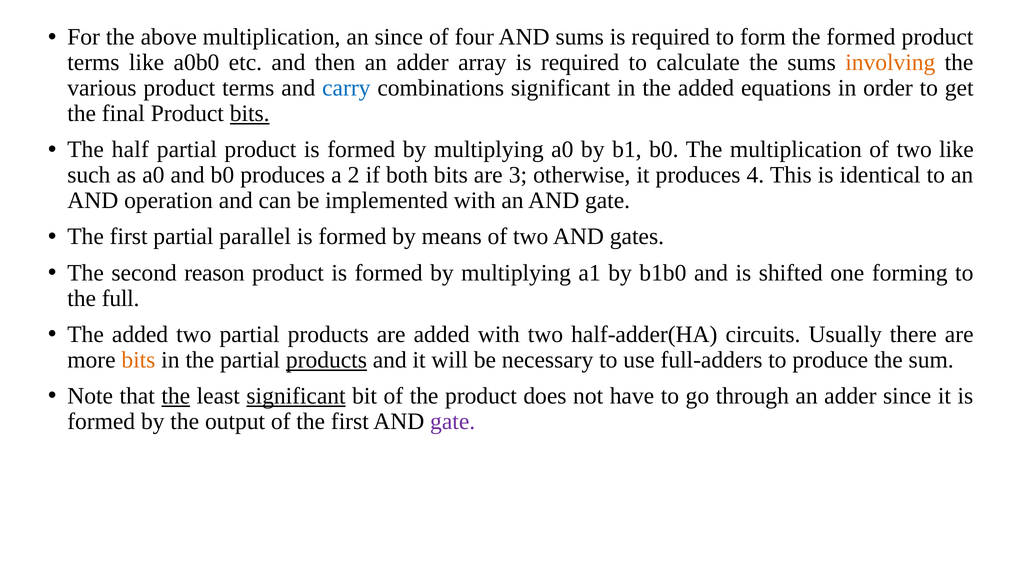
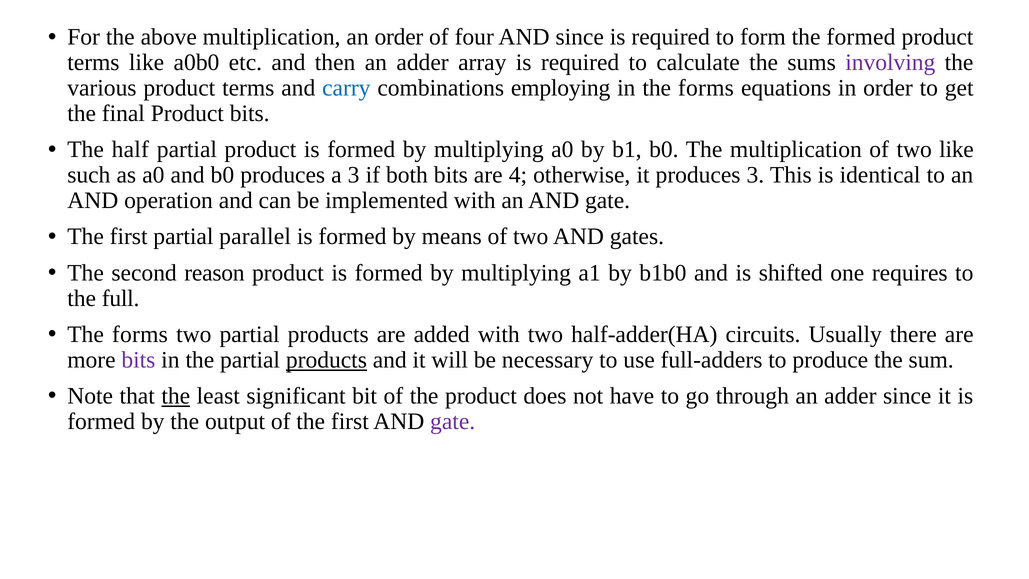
an since: since -> order
AND sums: sums -> since
involving colour: orange -> purple
combinations significant: significant -> employing
in the added: added -> forms
bits at (250, 113) underline: present -> none
a 2: 2 -> 3
3: 3 -> 4
produces 4: 4 -> 3
forming: forming -> requires
added at (140, 334): added -> forms
bits at (138, 360) colour: orange -> purple
significant at (296, 396) underline: present -> none
